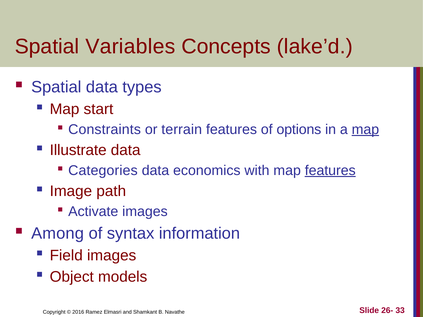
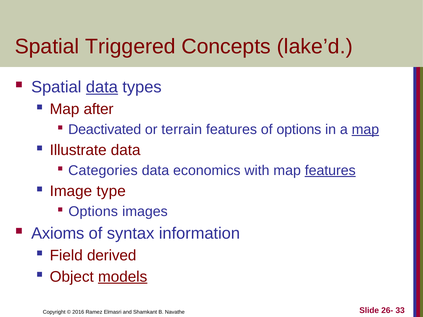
Variables: Variables -> Triggered
data at (102, 87) underline: none -> present
start: start -> after
Constraints: Constraints -> Deactivated
path: path -> type
Activate at (93, 212): Activate -> Options
Among: Among -> Axioms
Field images: images -> derived
models underline: none -> present
